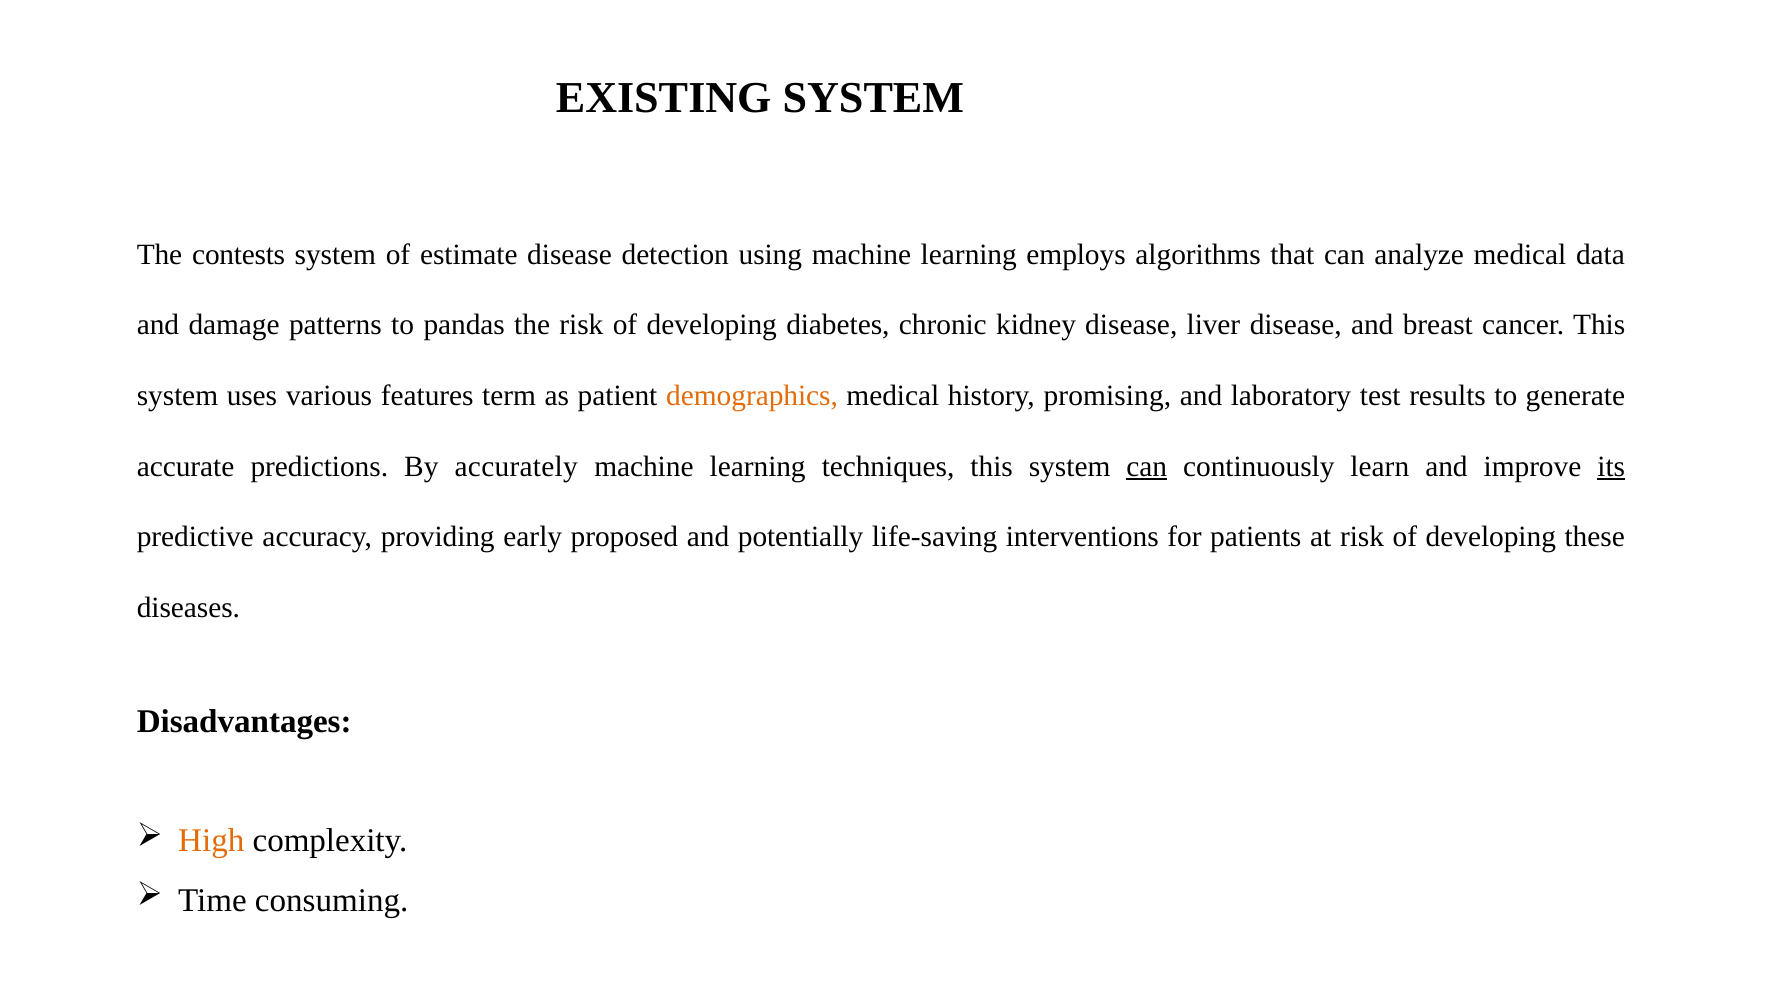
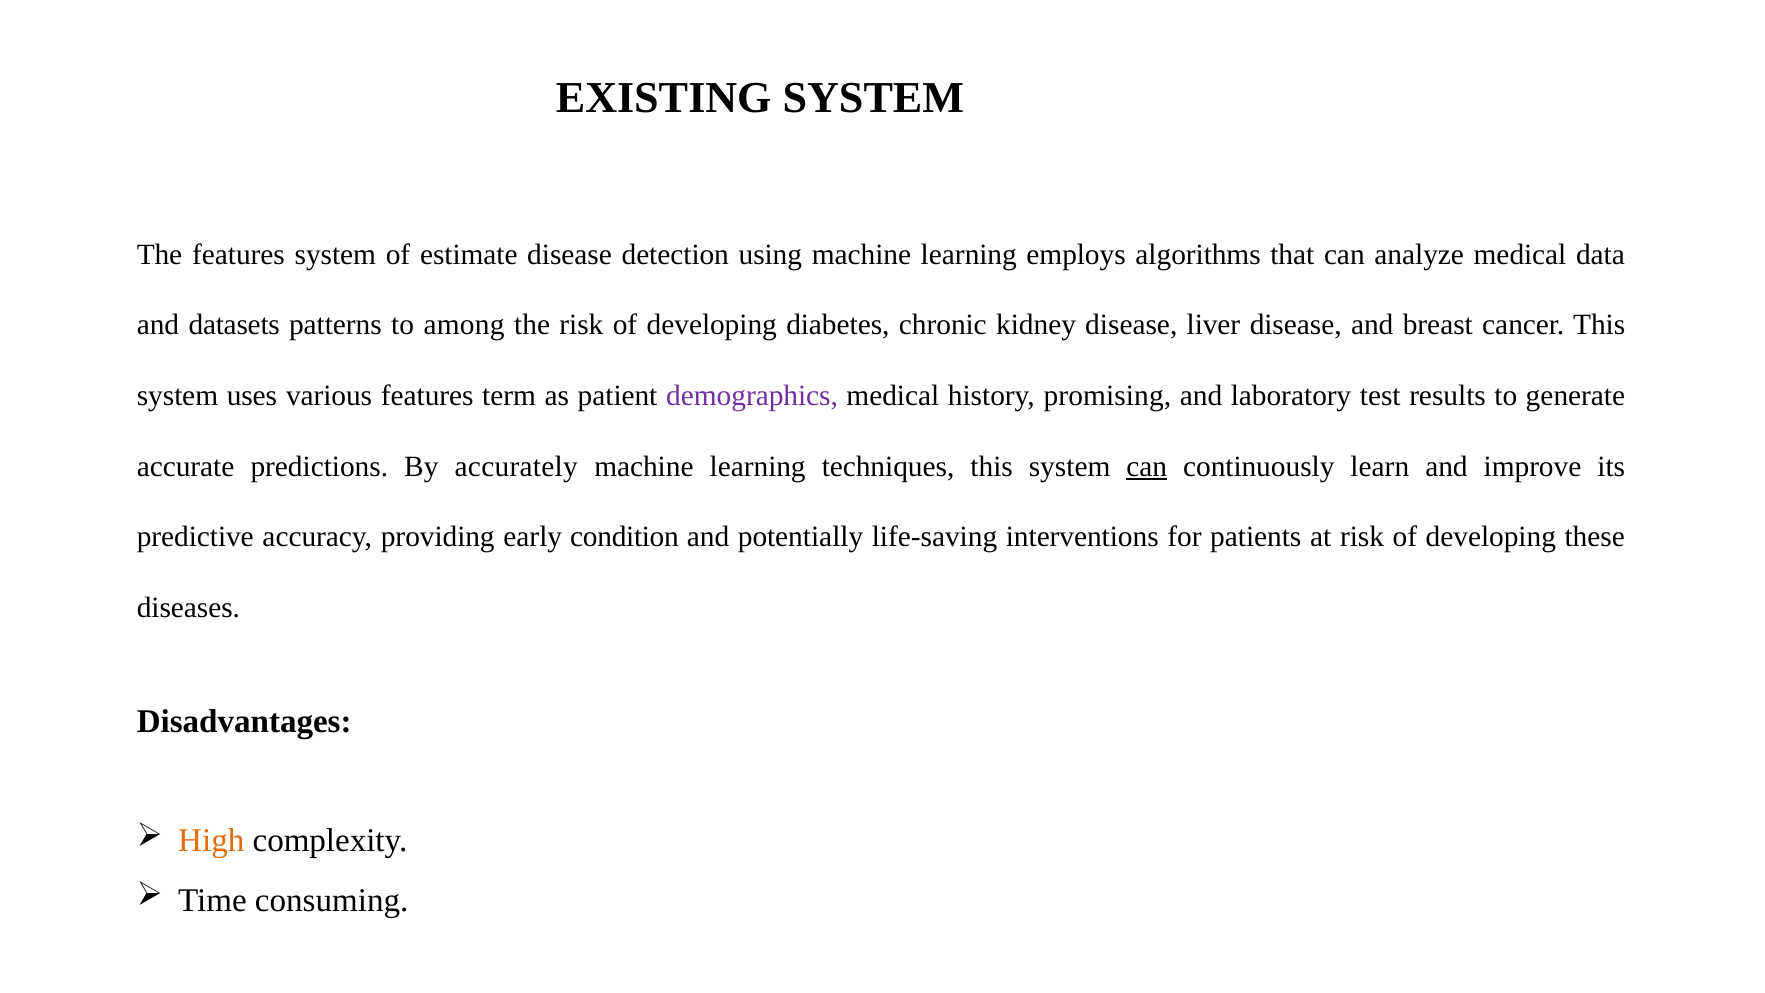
The contests: contests -> features
damage: damage -> datasets
pandas: pandas -> among
demographics colour: orange -> purple
its underline: present -> none
proposed: proposed -> condition
